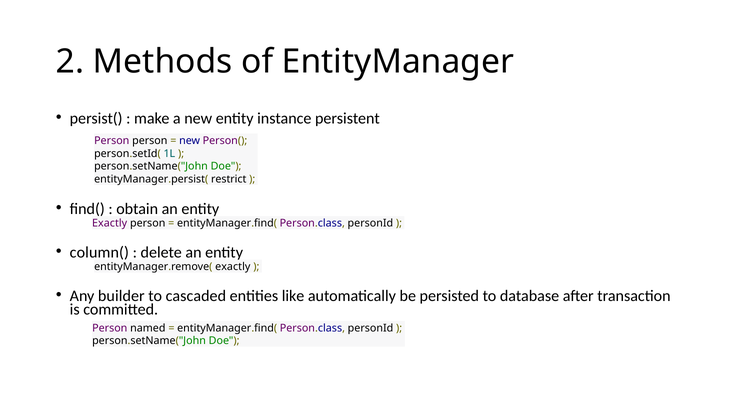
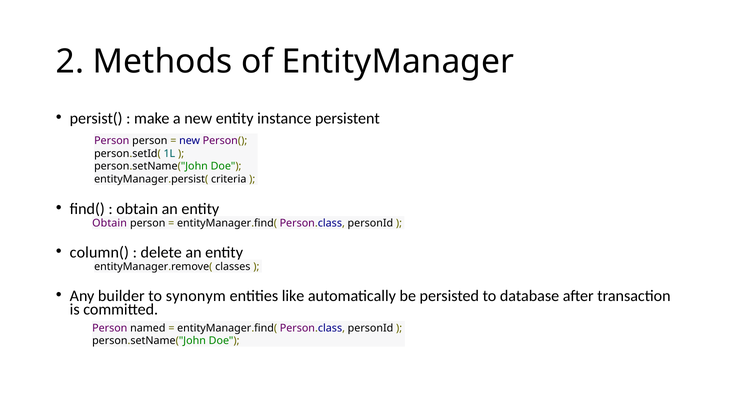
restrict: restrict -> criteria
Exactly at (110, 223): Exactly -> Obtain
entityManager.remove( exactly: exactly -> classes
cascaded: cascaded -> synonym
